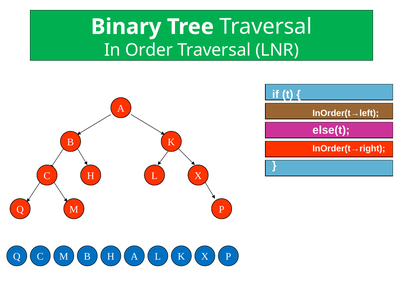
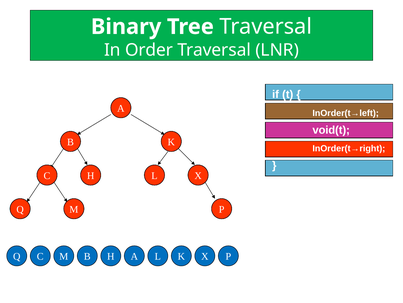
else(t: else(t -> void(t
